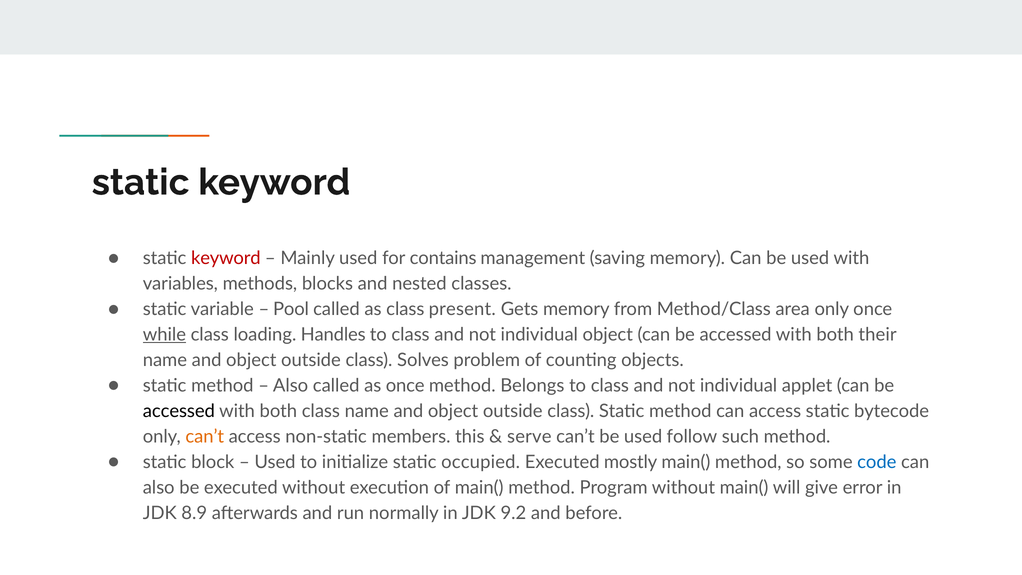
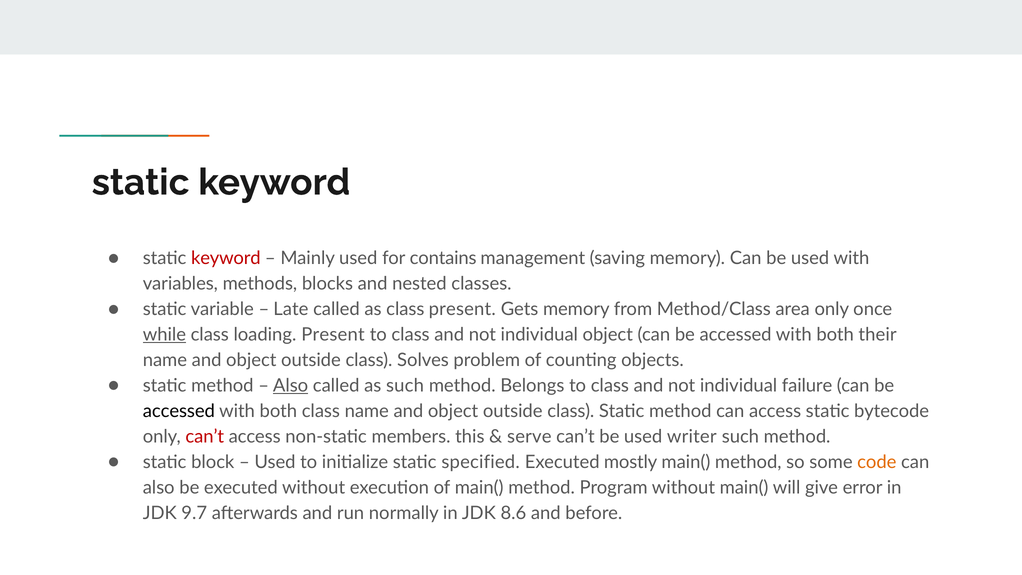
Pool: Pool -> Late
loading Handles: Handles -> Present
Also at (291, 386) underline: none -> present
as once: once -> such
applet: applet -> failure
can’t at (205, 437) colour: orange -> red
follow: follow -> writer
occupied: occupied -> specified
code colour: blue -> orange
8.9: 8.9 -> 9.7
9.2: 9.2 -> 8.6
